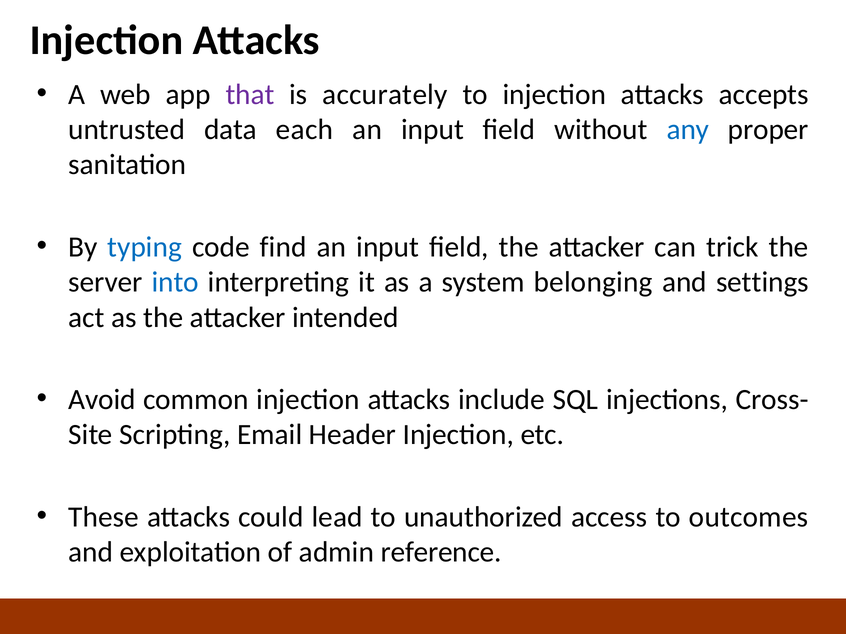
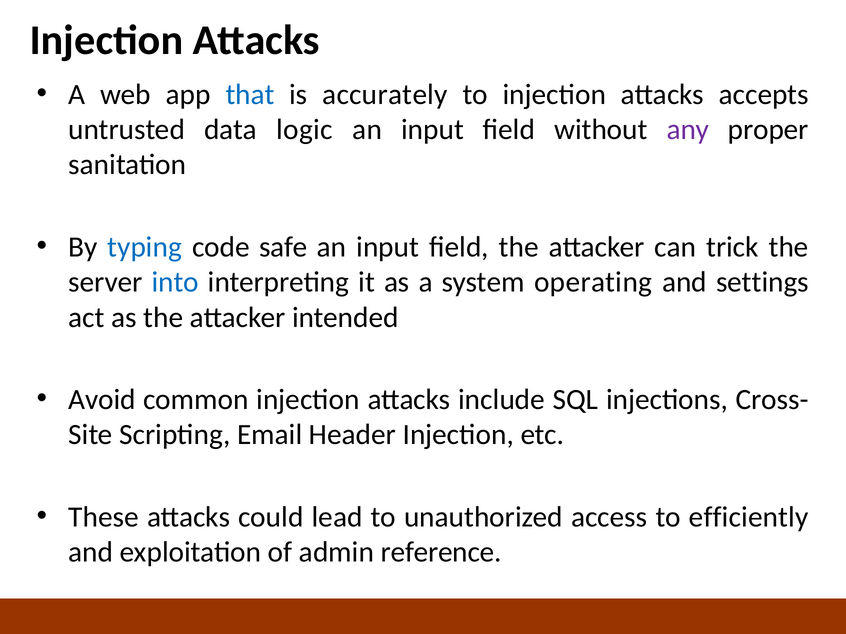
that colour: purple -> blue
each: each -> logic
any colour: blue -> purple
find: find -> safe
belonging: belonging -> operating
outcomes: outcomes -> efficiently
